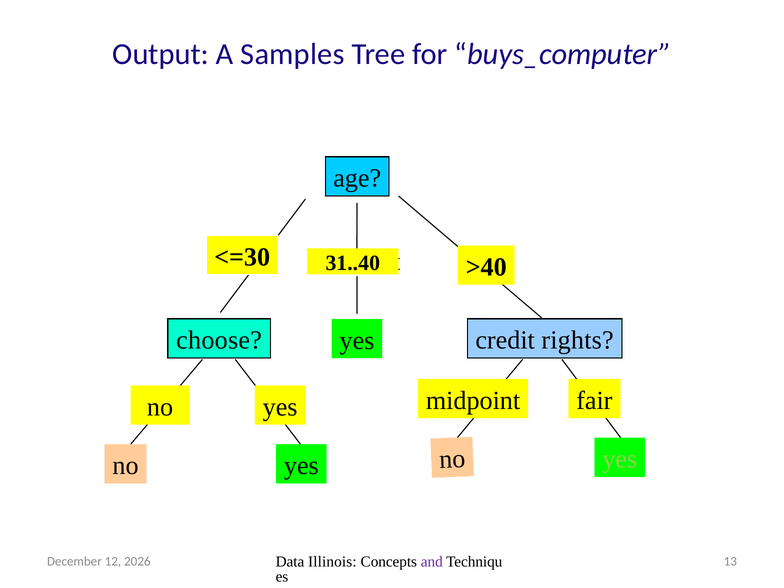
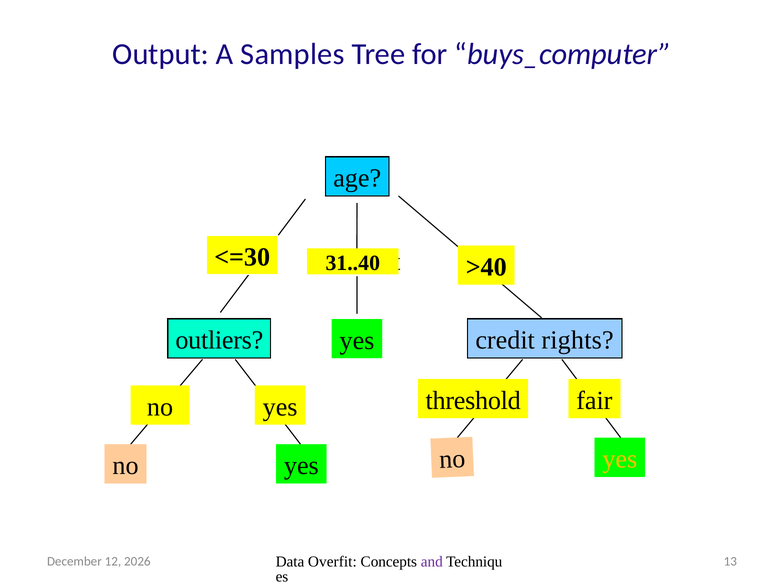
choose: choose -> outliers
midpoint: midpoint -> threshold
yes at (620, 459) colour: light green -> yellow
Illinois: Illinois -> Overfit
